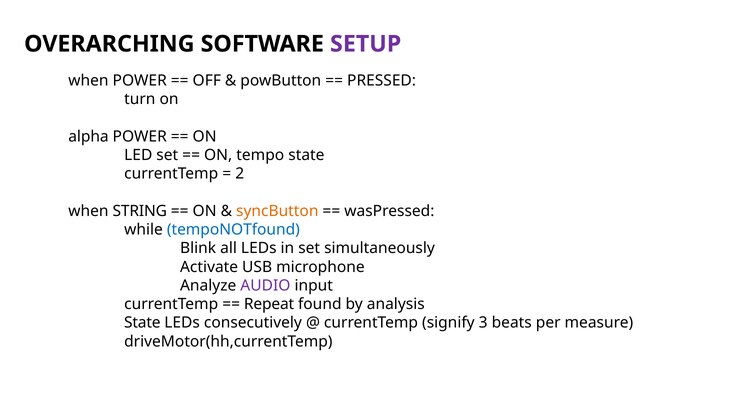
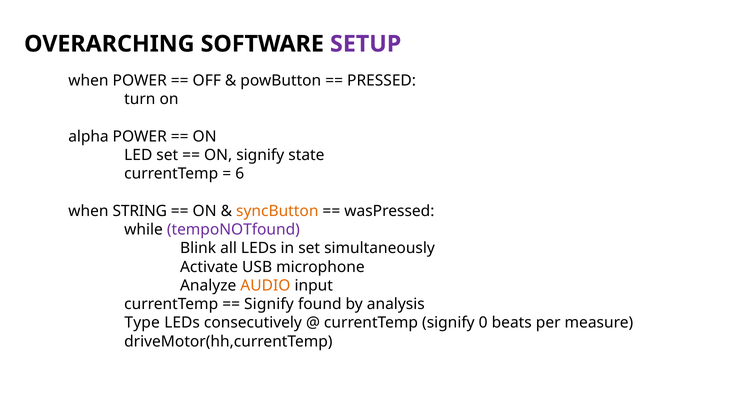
ON tempo: tempo -> signify
2: 2 -> 6
tempoNOTfound colour: blue -> purple
AUDIO colour: purple -> orange
Repeat at (269, 304): Repeat -> Signify
State at (142, 323): State -> Type
3: 3 -> 0
